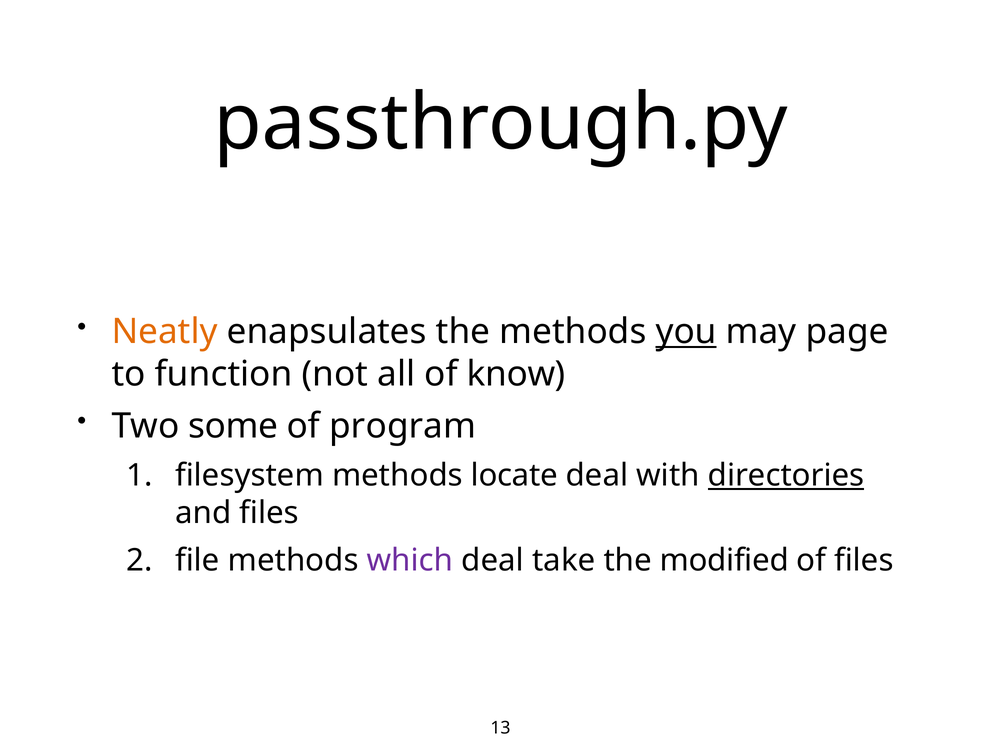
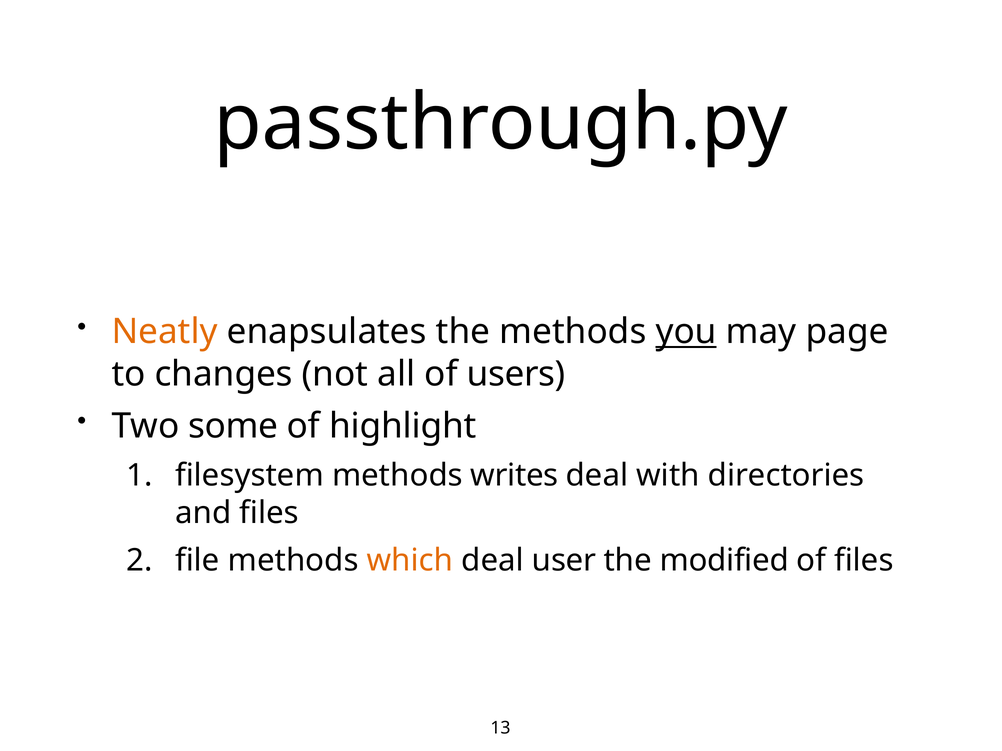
function: function -> changes
know: know -> users
program: program -> highlight
locate: locate -> writes
directories underline: present -> none
which colour: purple -> orange
take: take -> user
